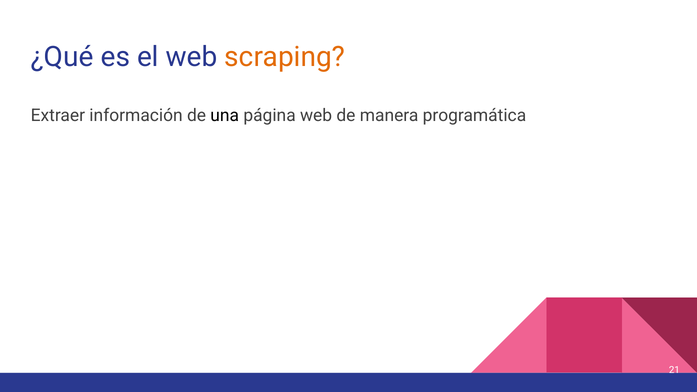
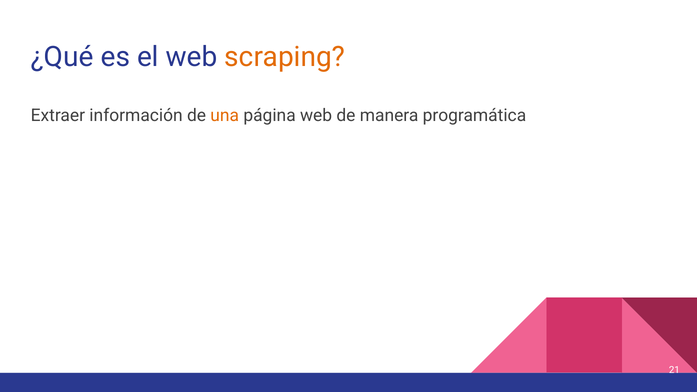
una colour: black -> orange
